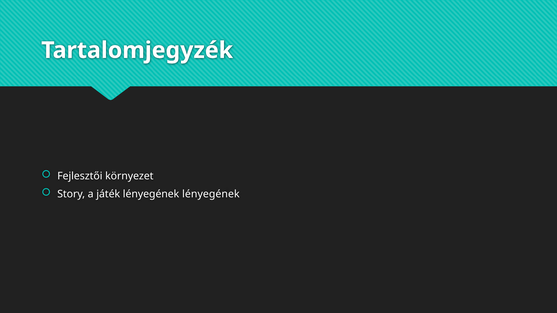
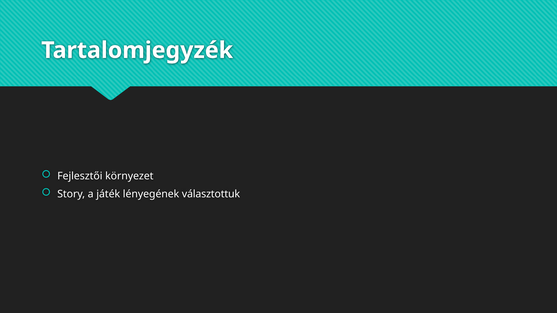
lényegének lényegének: lényegének -> választottuk
